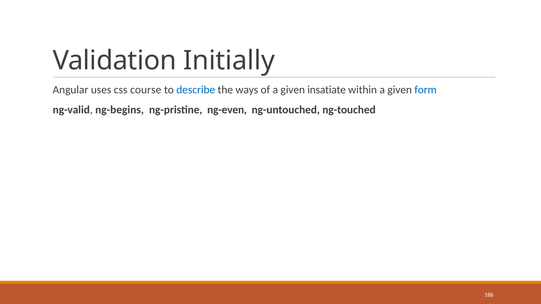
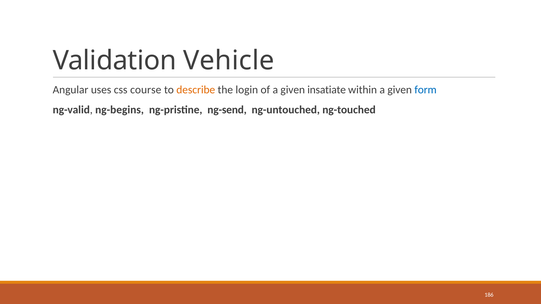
Initially: Initially -> Vehicle
describe colour: blue -> orange
ways: ways -> login
ng-even: ng-even -> ng-send
